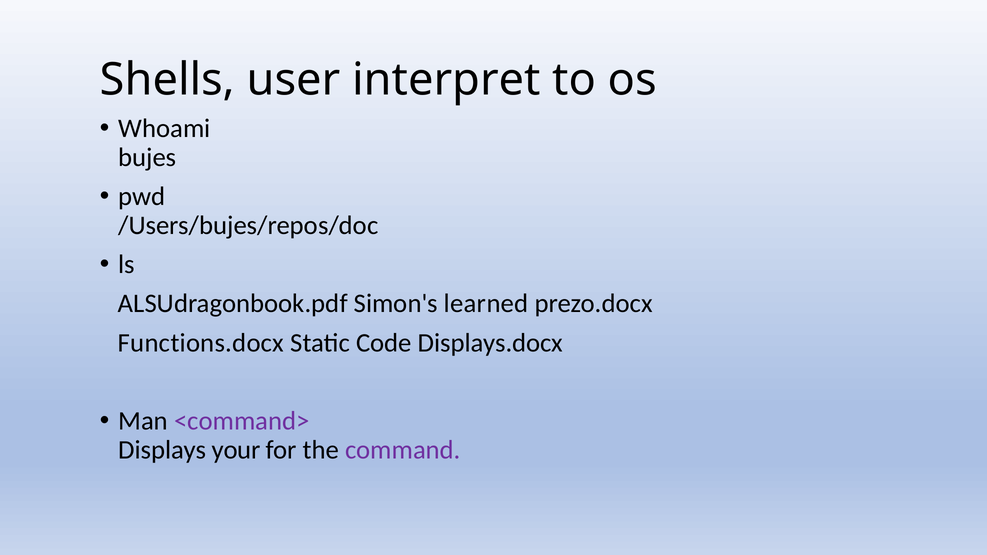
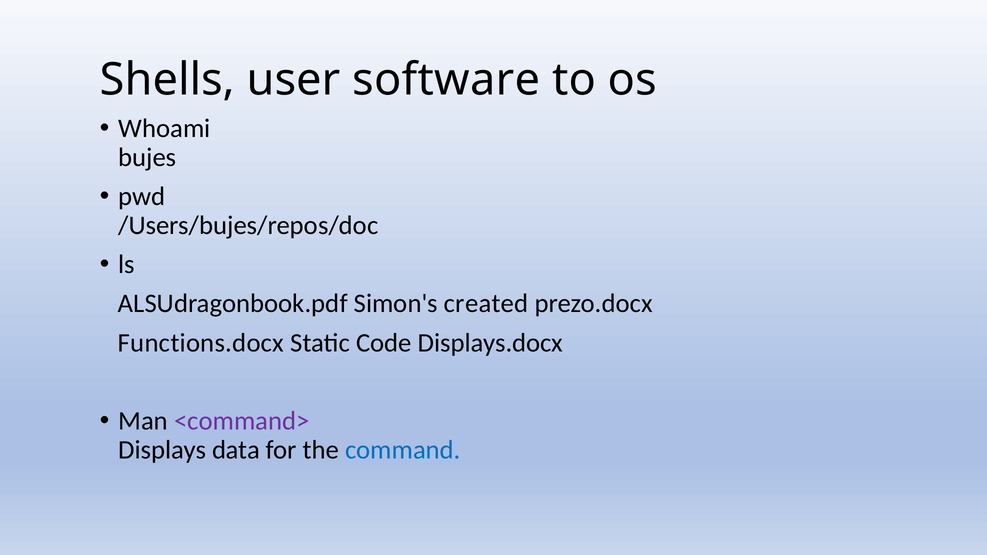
interpret: interpret -> software
learned: learned -> created
your: your -> data
command colour: purple -> blue
